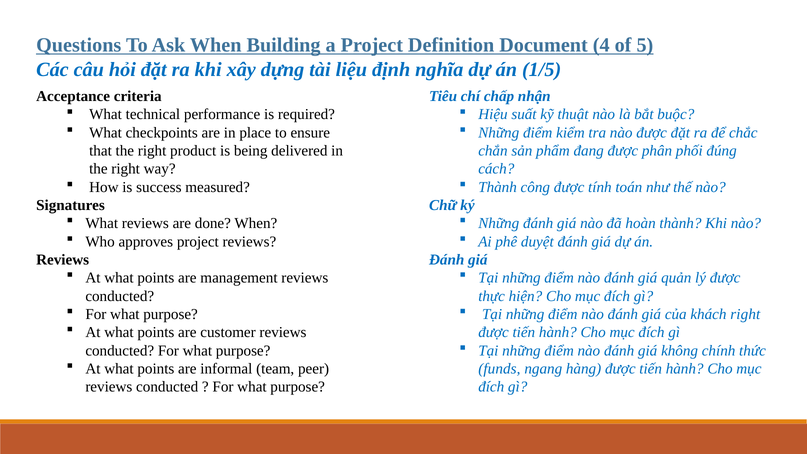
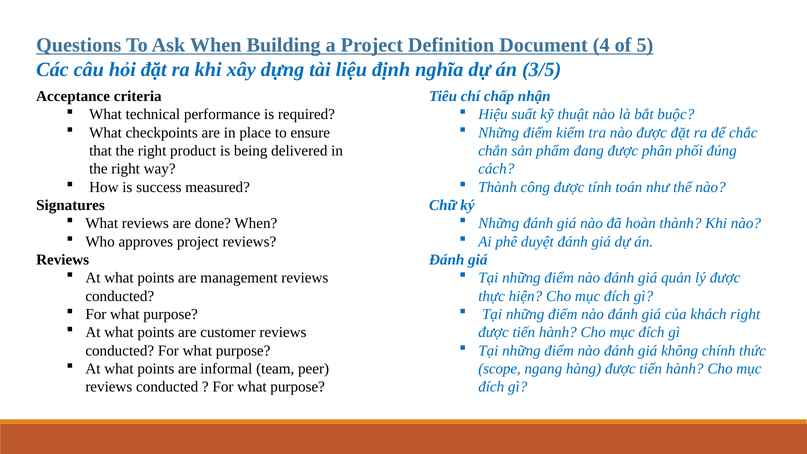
1/5: 1/5 -> 3/5
funds: funds -> scope
